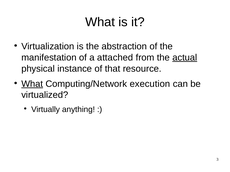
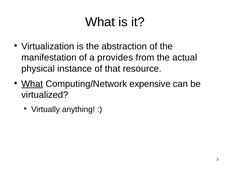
attached: attached -> provides
actual underline: present -> none
execution: execution -> expensive
